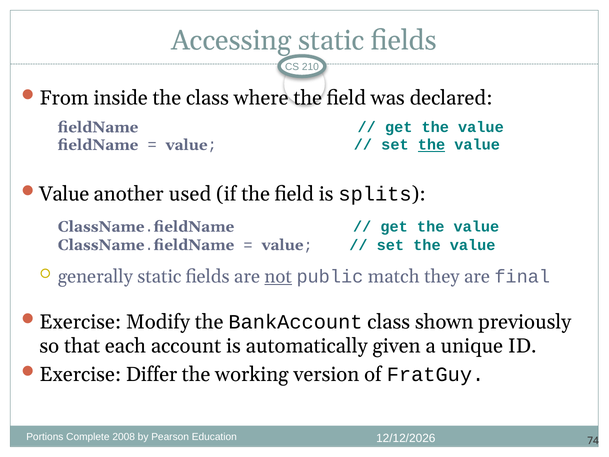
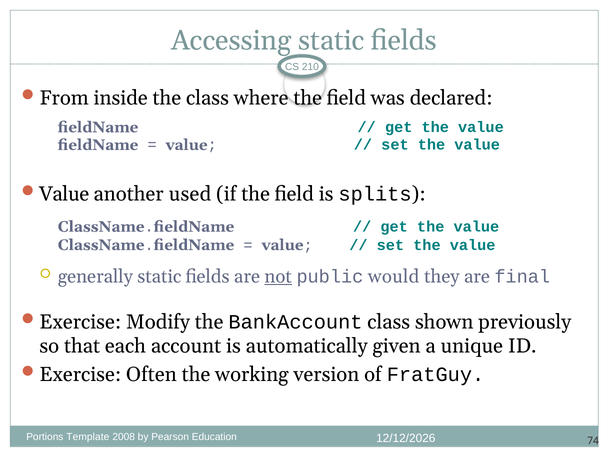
the at (431, 145) underline: present -> none
match: match -> would
Differ: Differ -> Often
Complete: Complete -> Template
